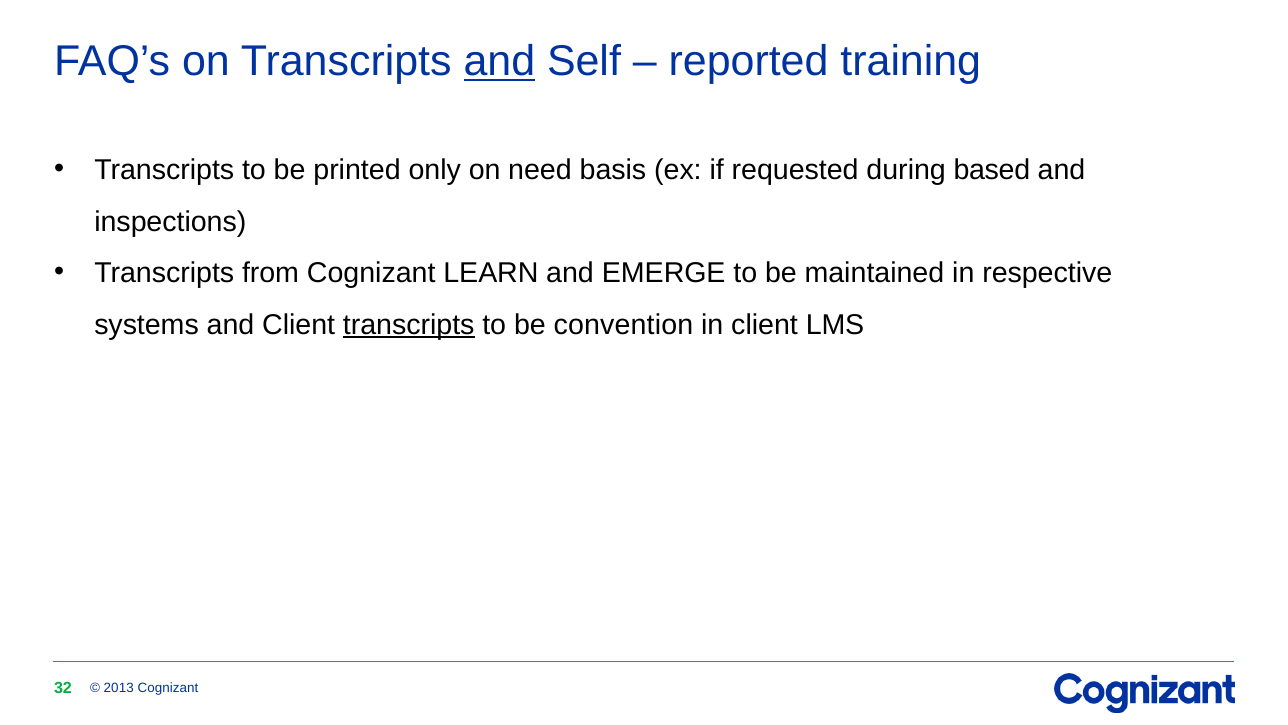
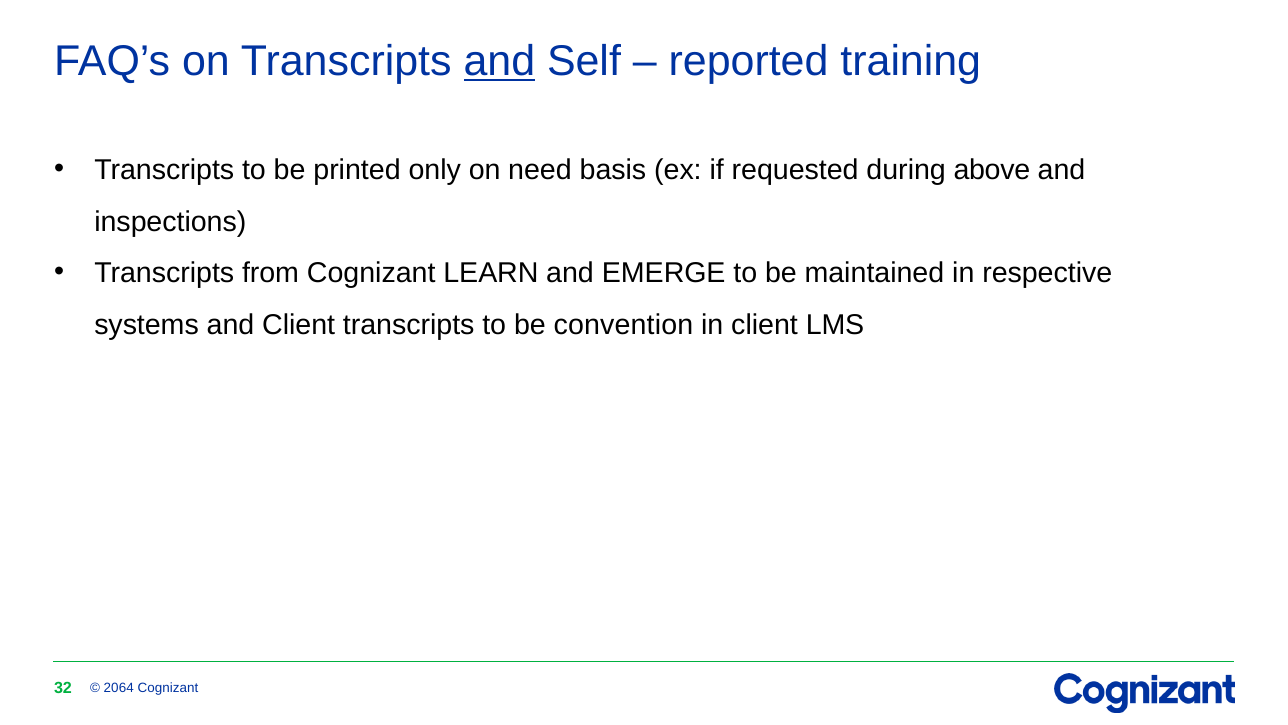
based: based -> above
transcripts at (409, 324) underline: present -> none
2013: 2013 -> 2064
